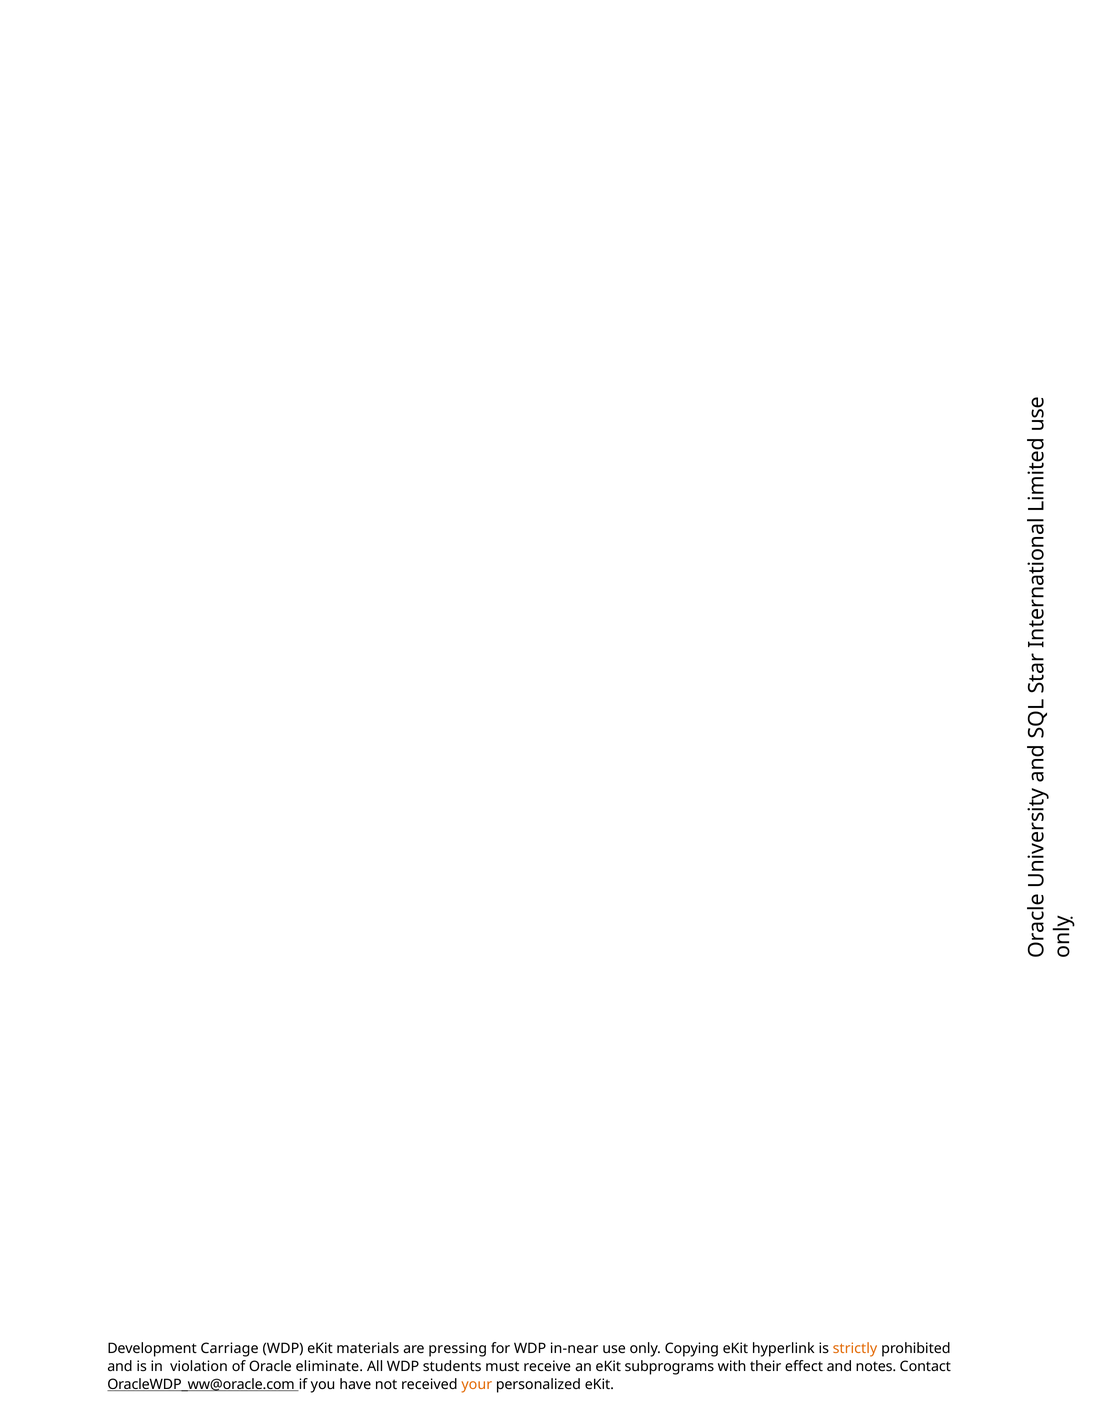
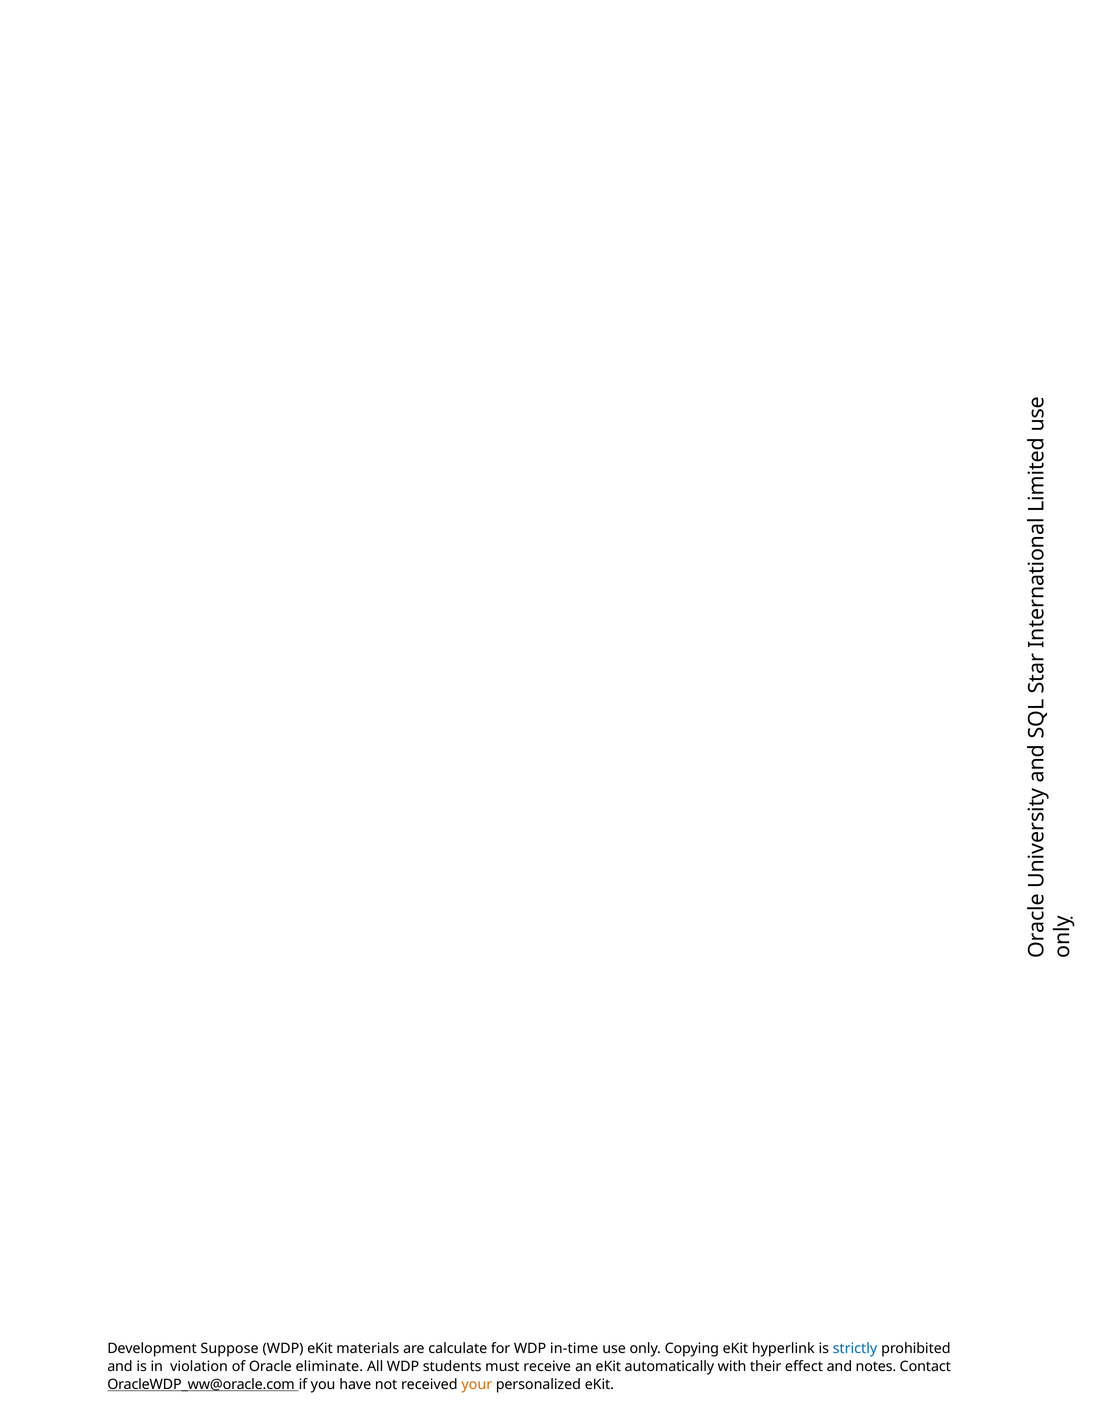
Carriage: Carriage -> Suppose
pressing: pressing -> calculate
in-near: in-near -> in-time
strictly colour: orange -> blue
subprograms: subprograms -> automatically
